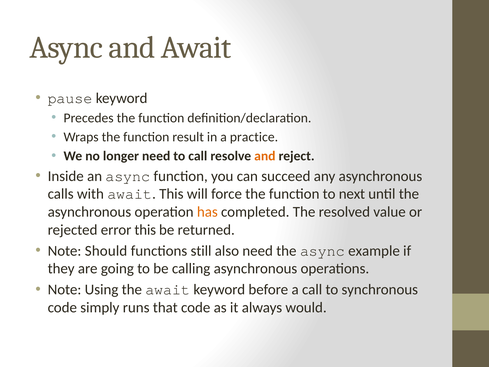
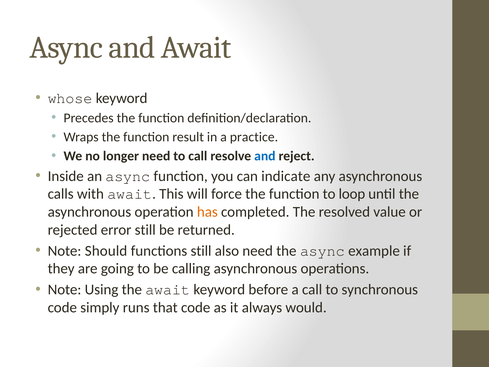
pause: pause -> whose
and at (265, 156) colour: orange -> blue
succeed: succeed -> indicate
next: next -> loop
error this: this -> still
